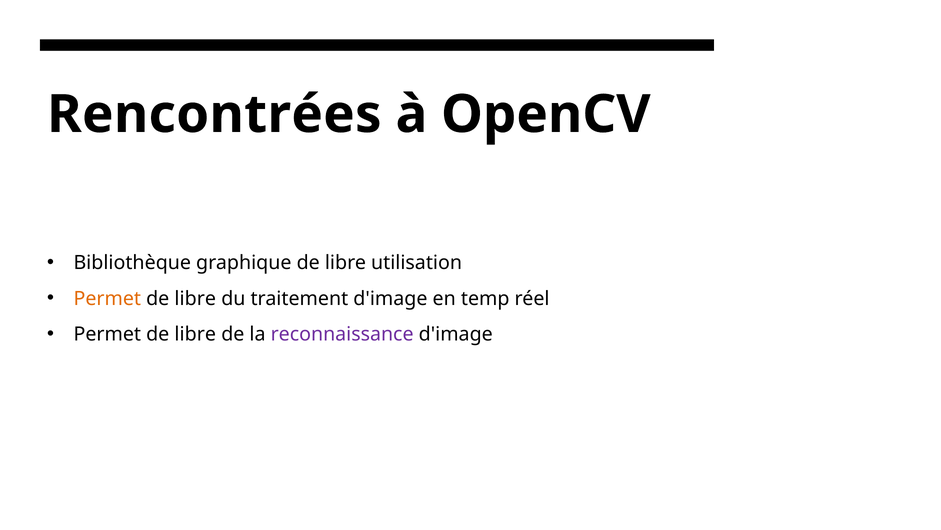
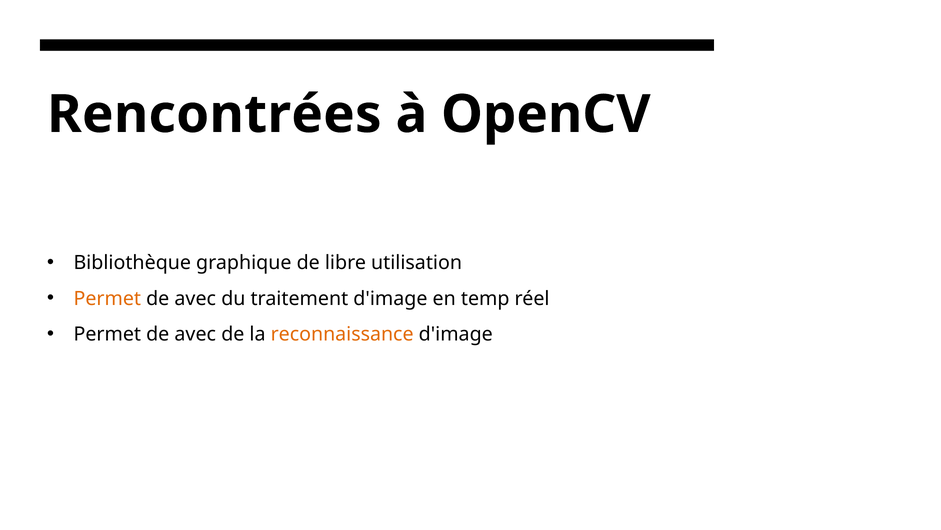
libre at (195, 298): libre -> avec
libre at (195, 334): libre -> avec
reconnaissance colour: purple -> orange
